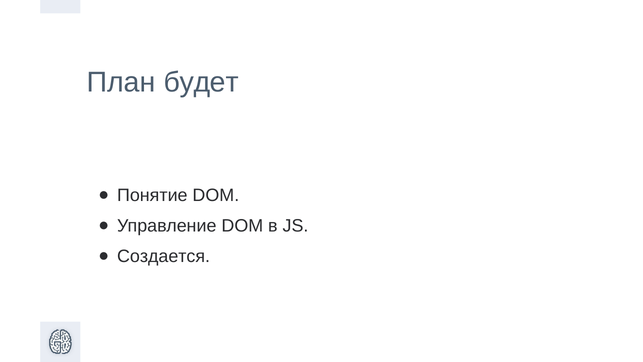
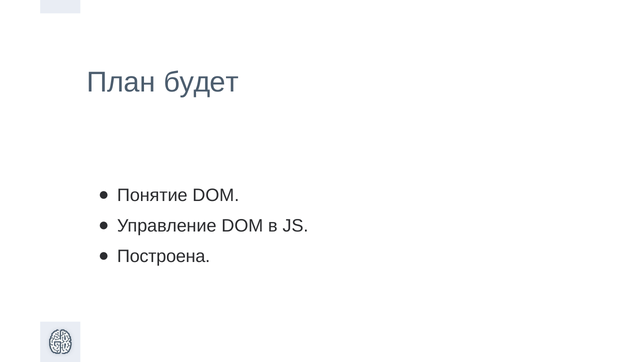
Создается: Создается -> Построена
